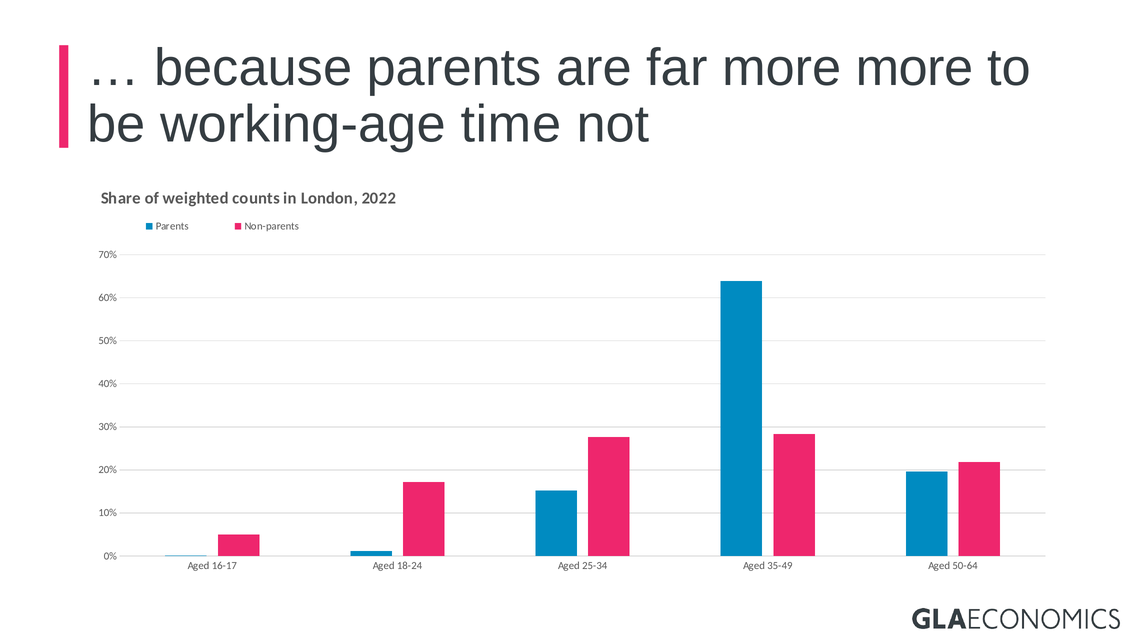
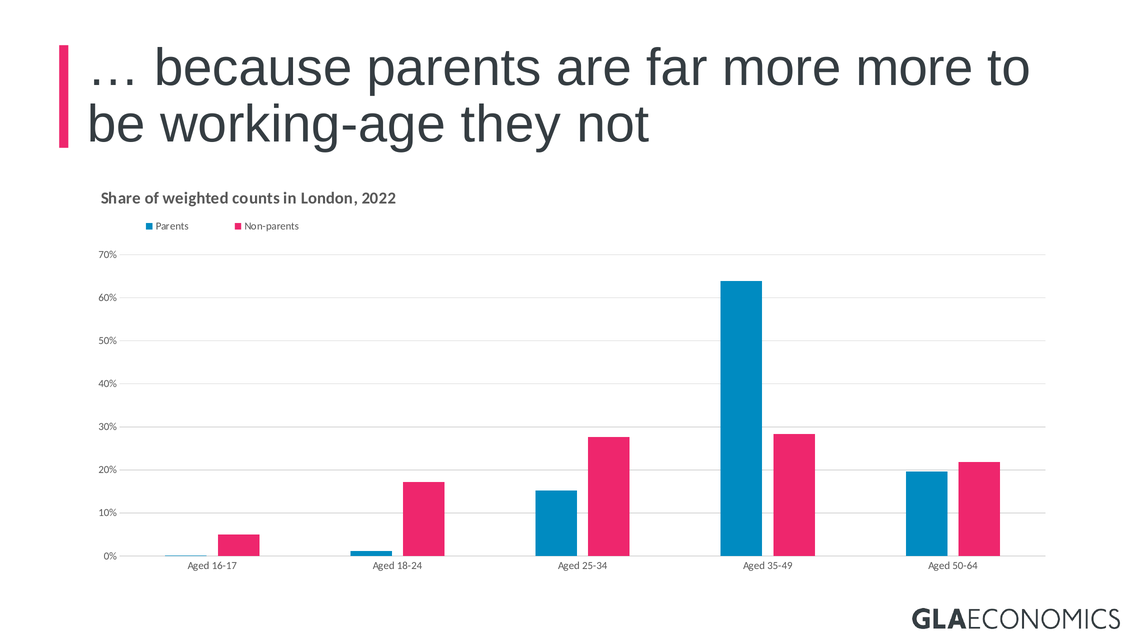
time: time -> they
